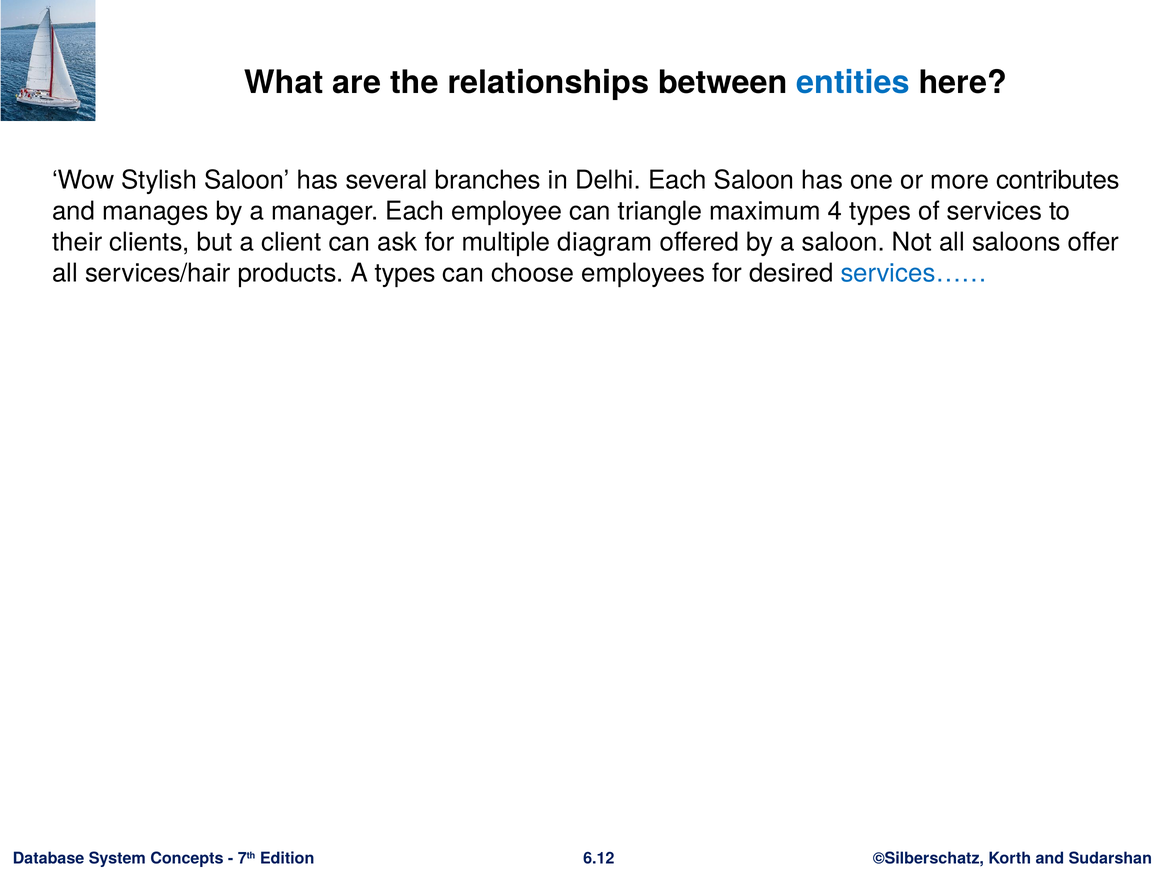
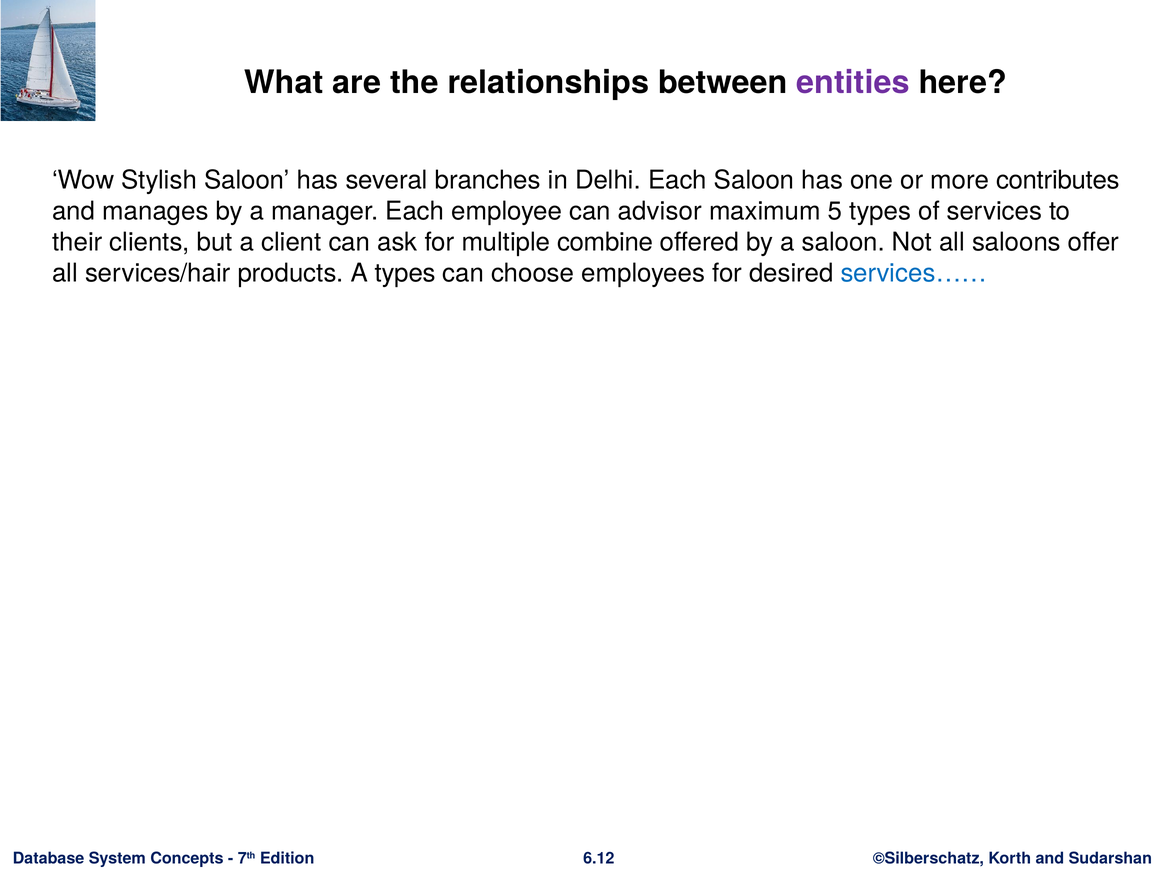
entities colour: blue -> purple
triangle: triangle -> advisor
4: 4 -> 5
diagram: diagram -> combine
